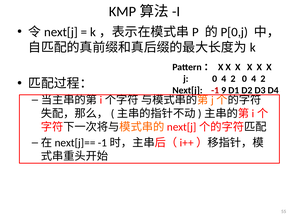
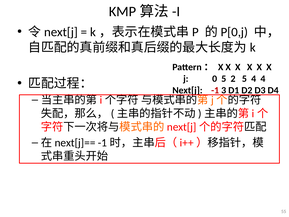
j 0 4: 4 -> 5
2 0: 0 -> 5
2 at (263, 79): 2 -> 4
9: 9 -> 3
